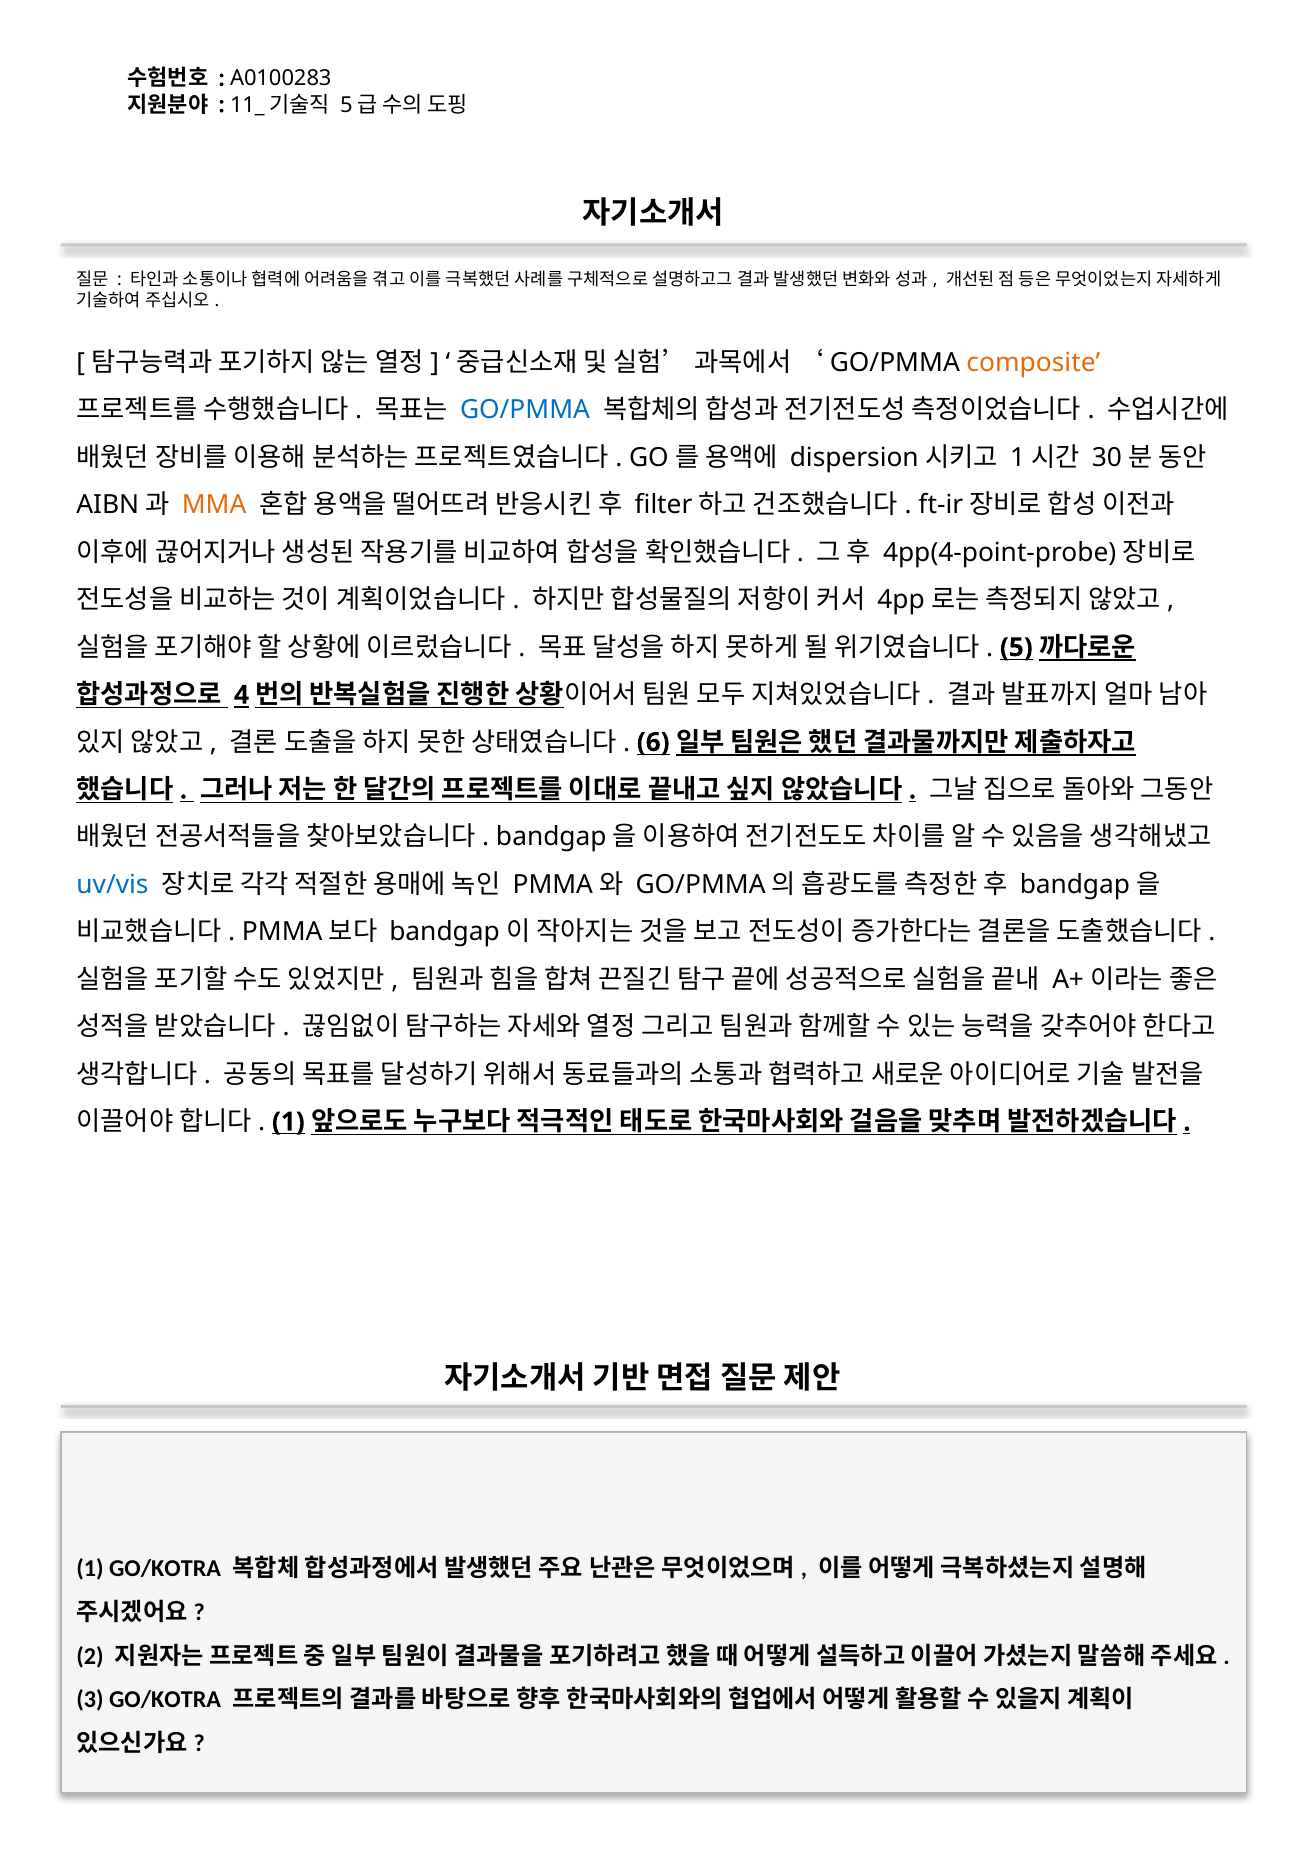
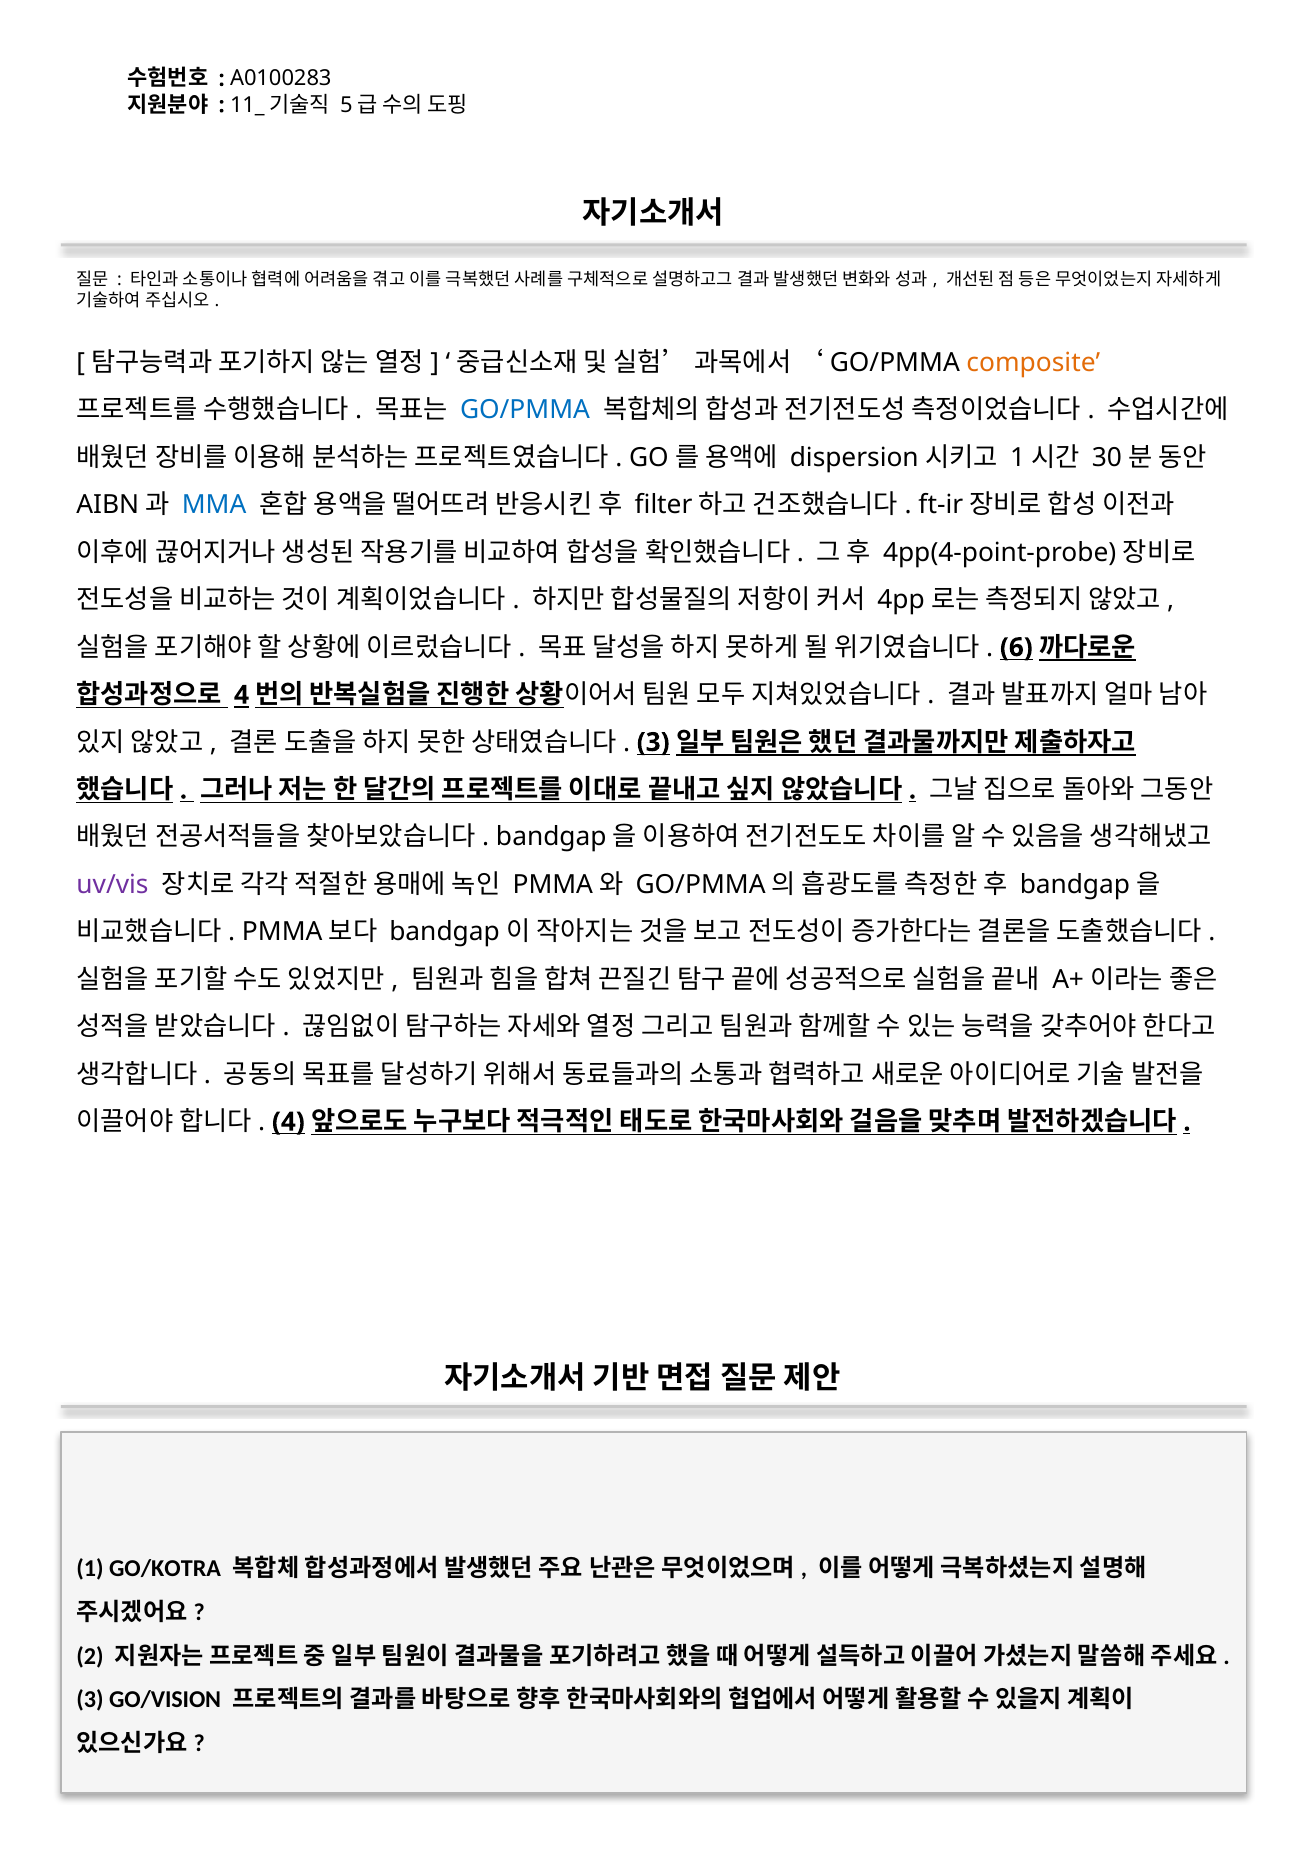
MMA colour: orange -> blue
5: 5 -> 6
6 at (653, 742): 6 -> 3
uv/vis colour: blue -> purple
1 at (288, 1122): 1 -> 4
3 GO/KOTRA: GO/KOTRA -> GO/VISION
